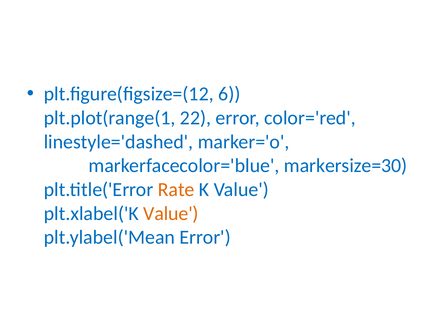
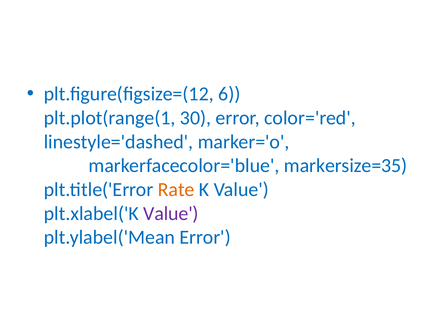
22: 22 -> 30
markersize=30: markersize=30 -> markersize=35
Value at (171, 213) colour: orange -> purple
